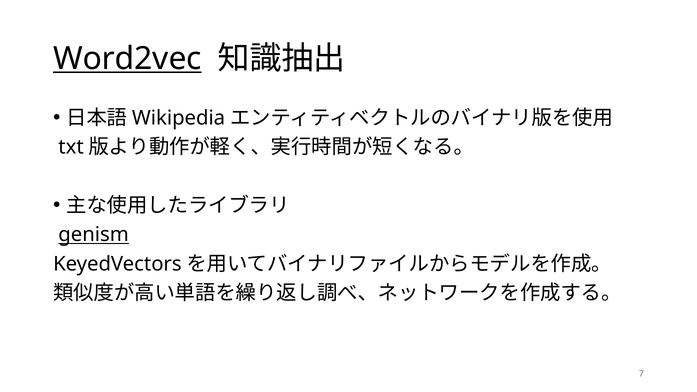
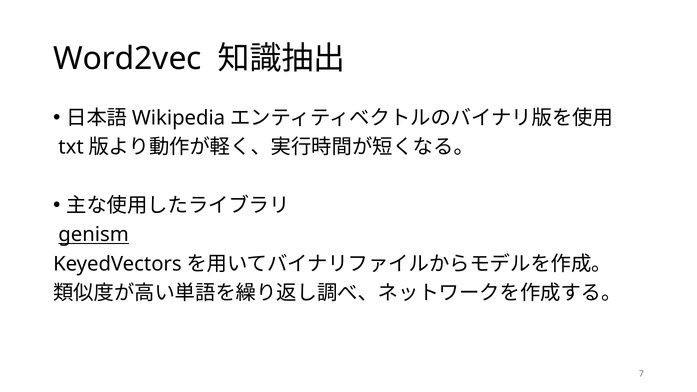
Word2vec underline: present -> none
